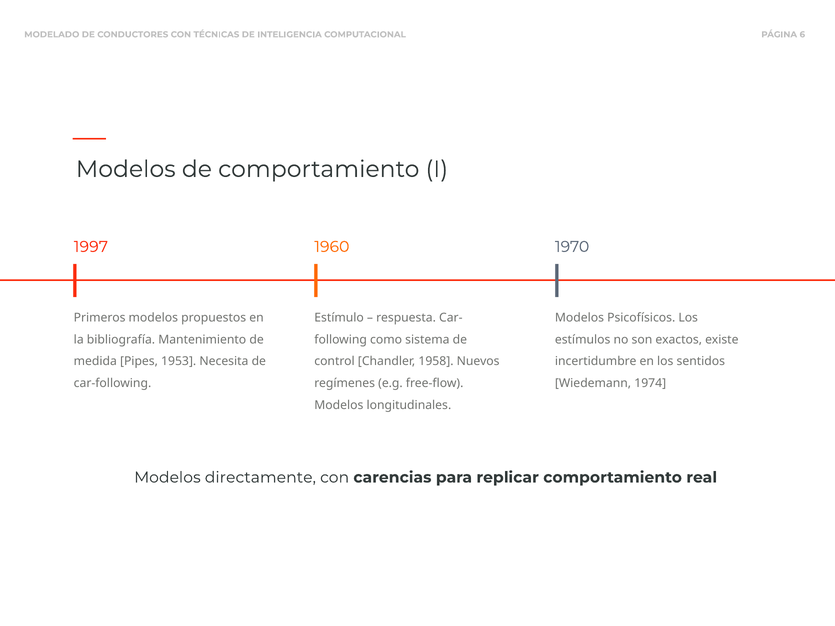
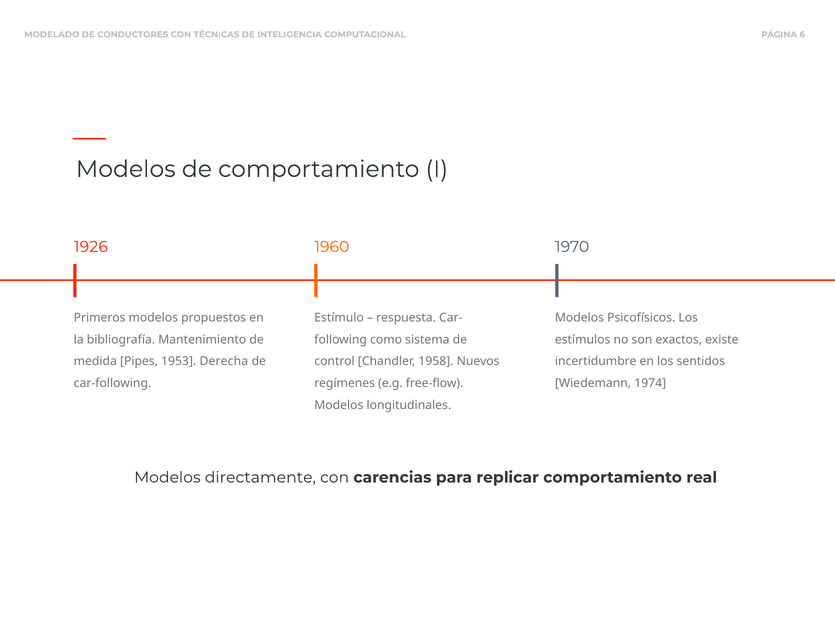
1997: 1997 -> 1926
Necesita: Necesita -> Derecha
